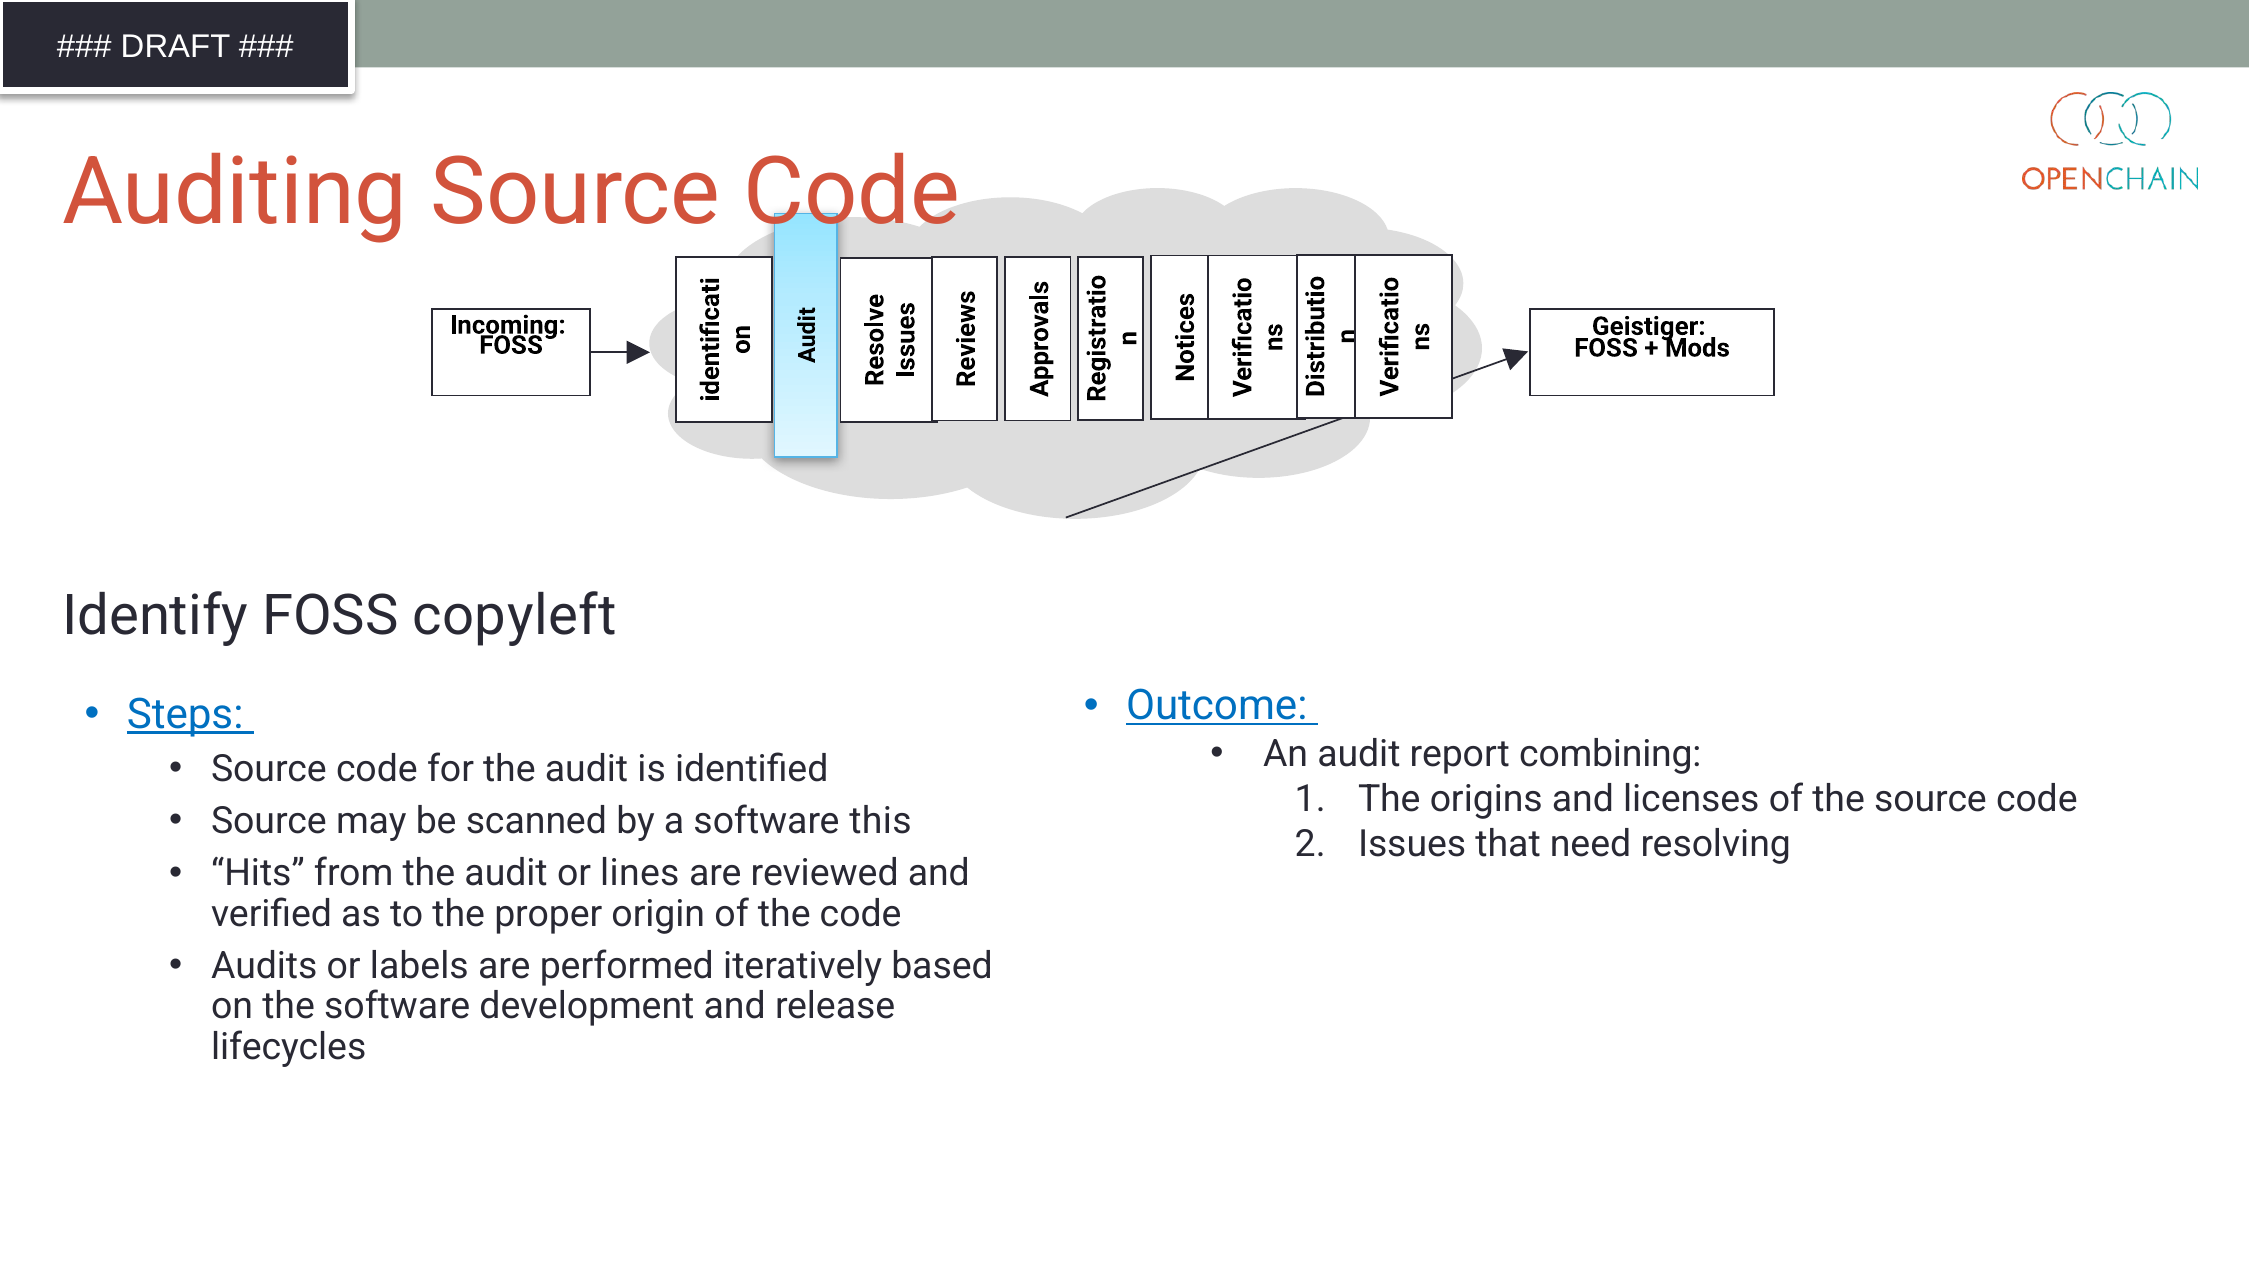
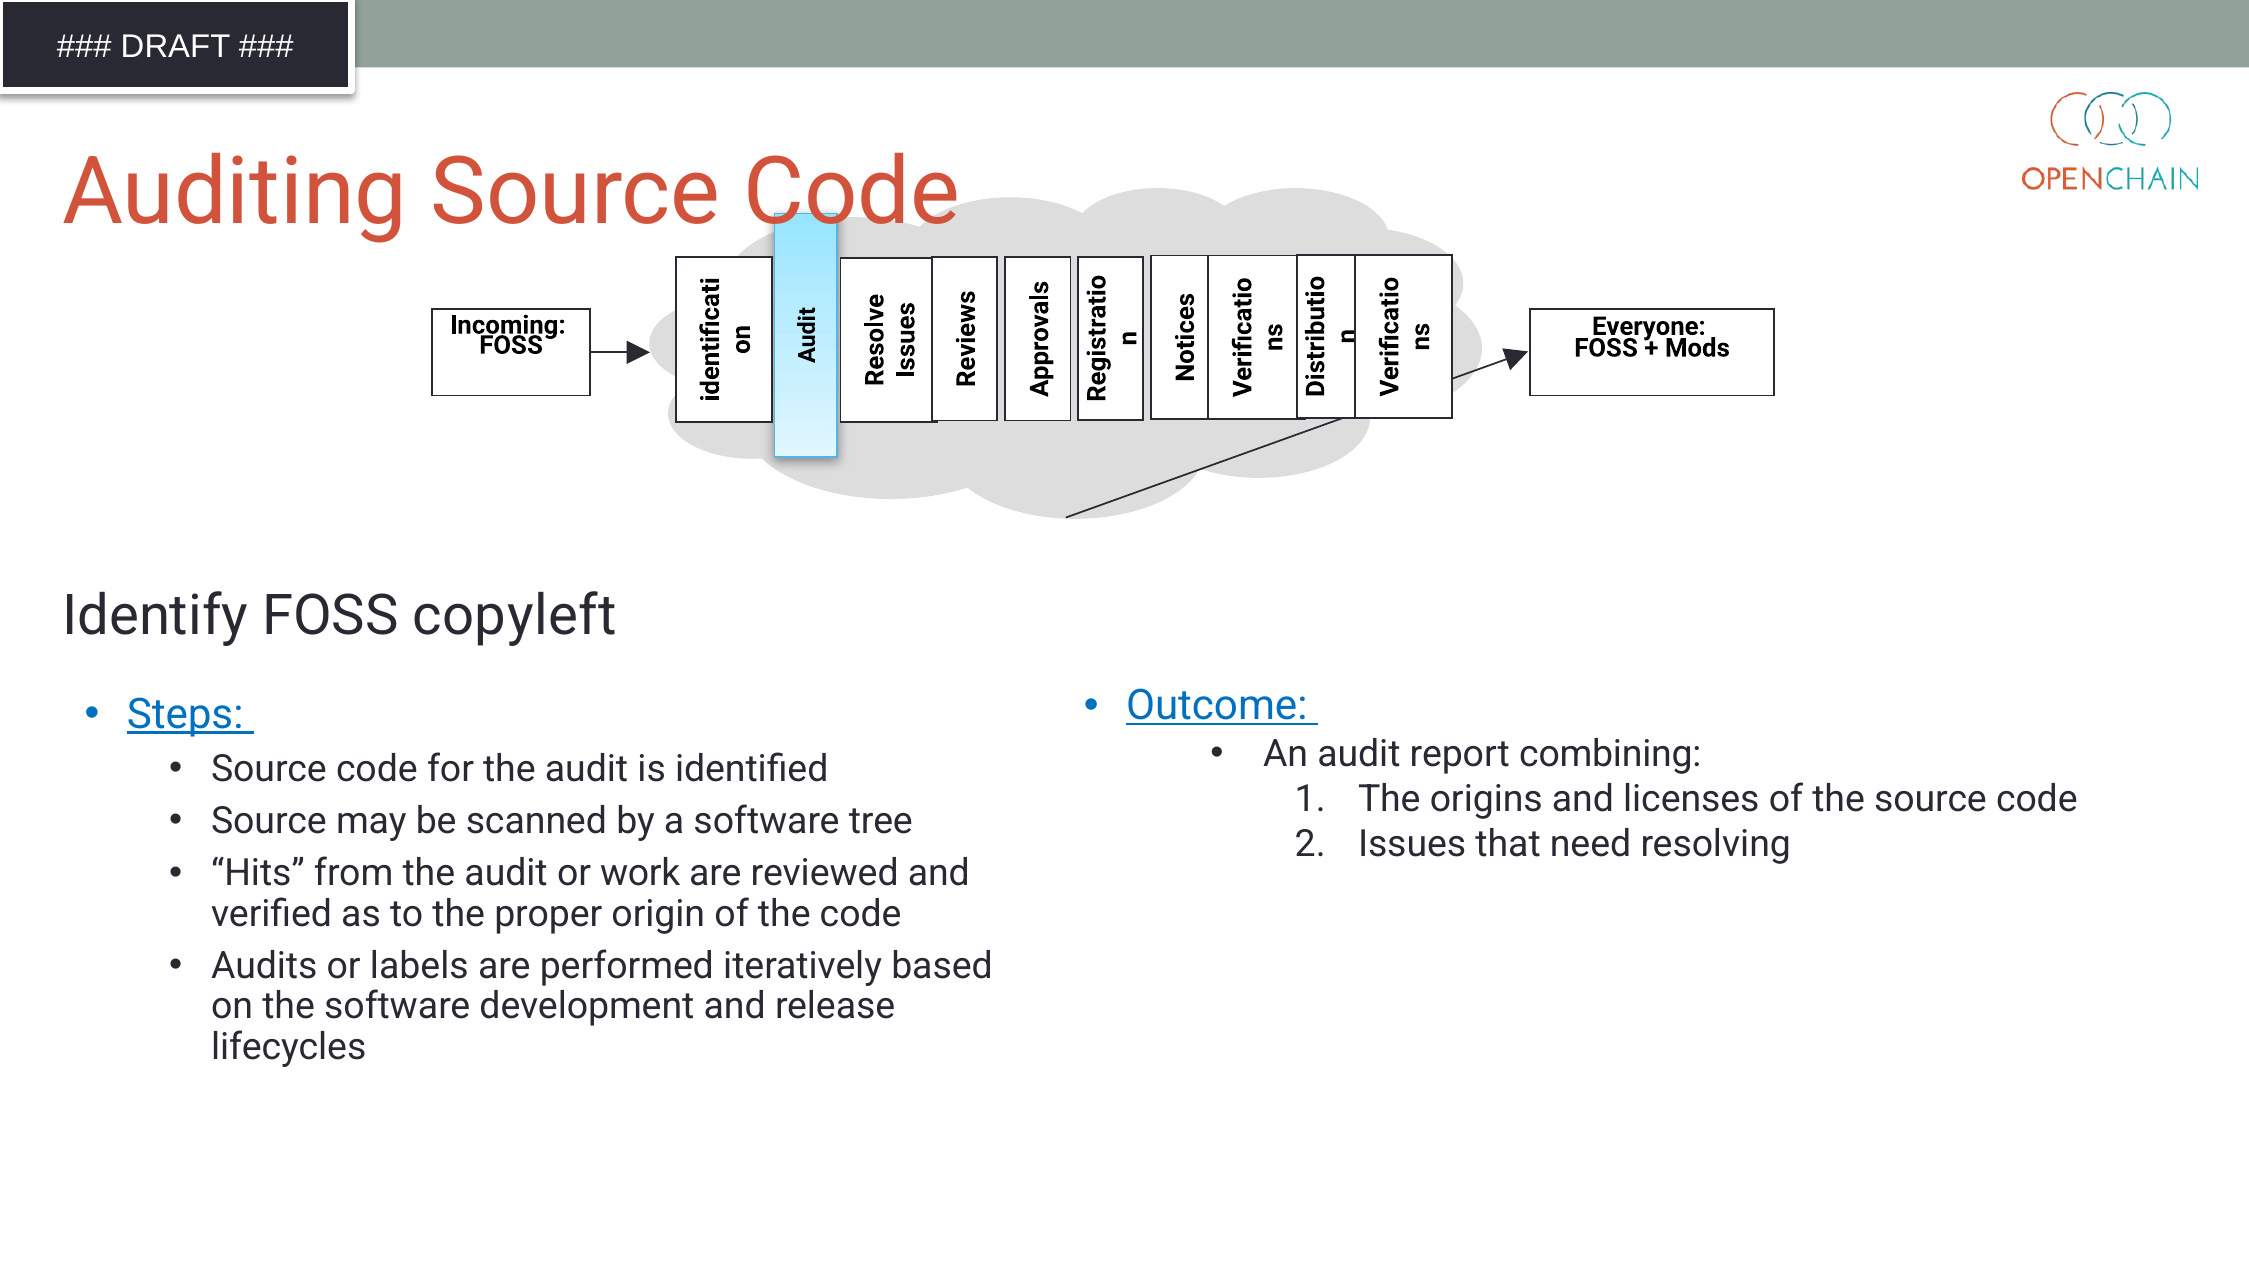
Geistiger: Geistiger -> Everyone
this: this -> tree
lines: lines -> work
